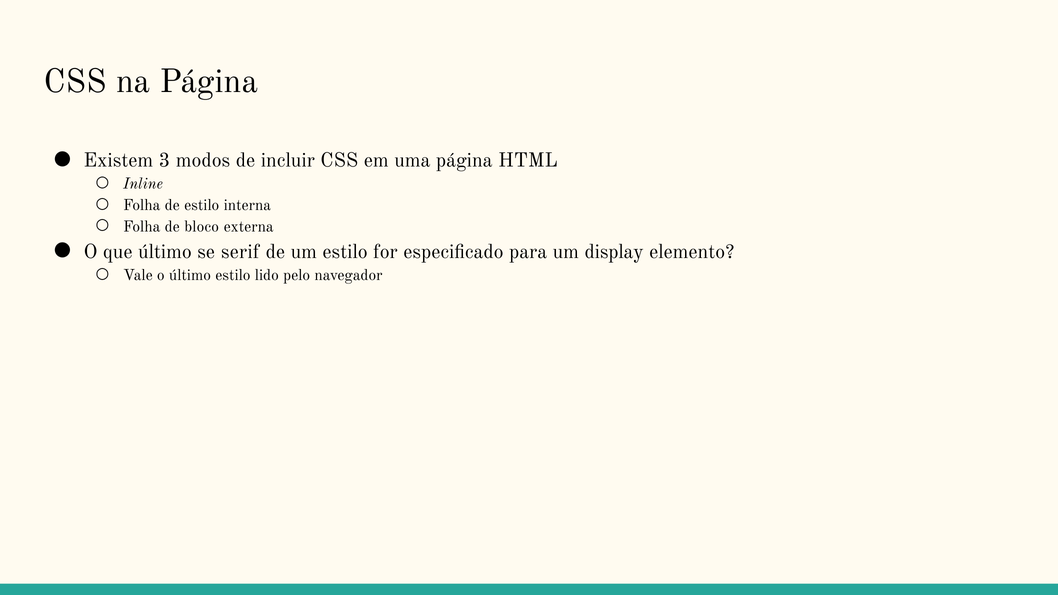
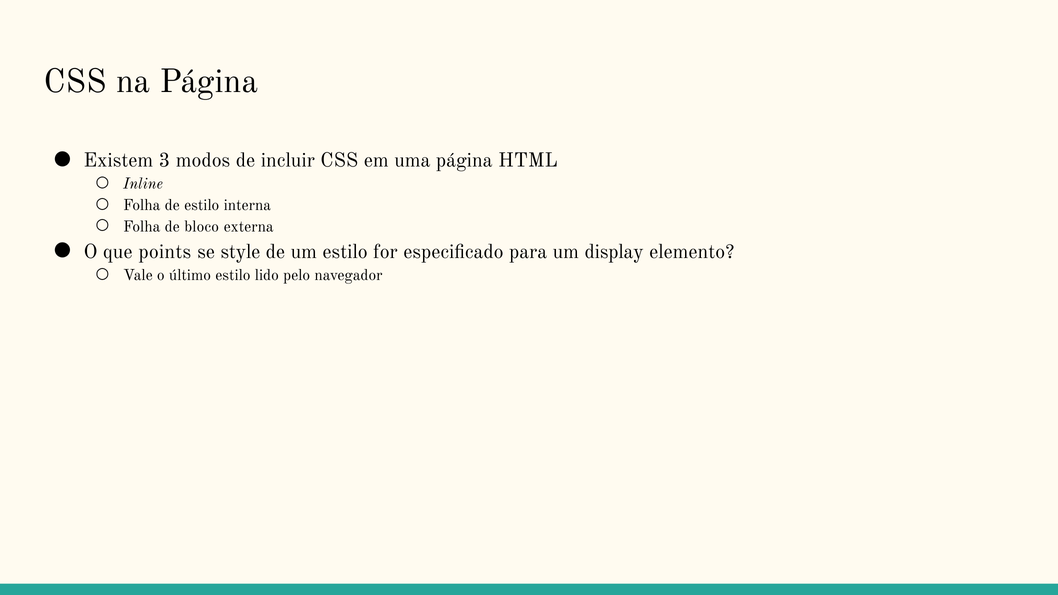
que último: último -> points
serif: serif -> style
